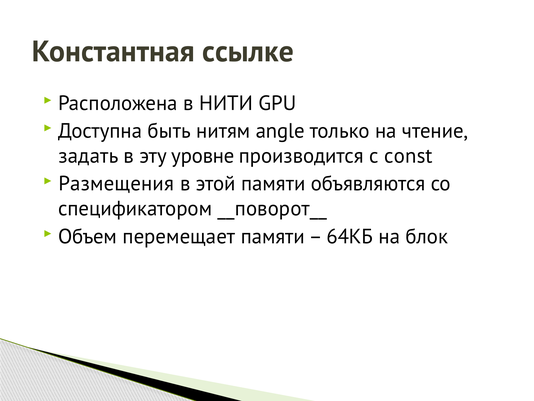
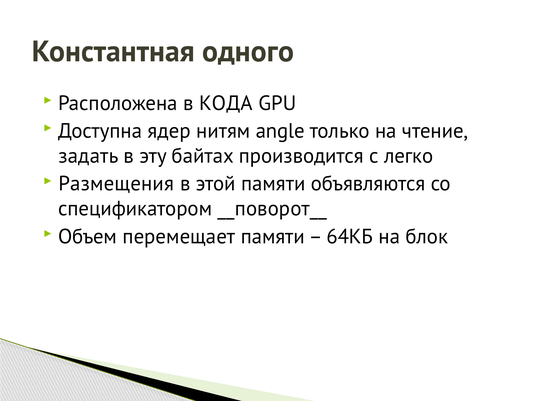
ссылке: ссылке -> одного
НИТИ: НИТИ -> КОДА
быть: быть -> ядер
уровне: уровне -> байтах
const: const -> легко
